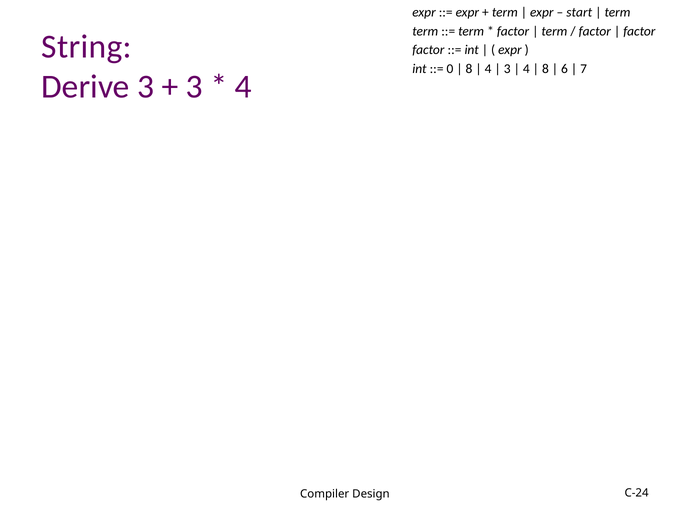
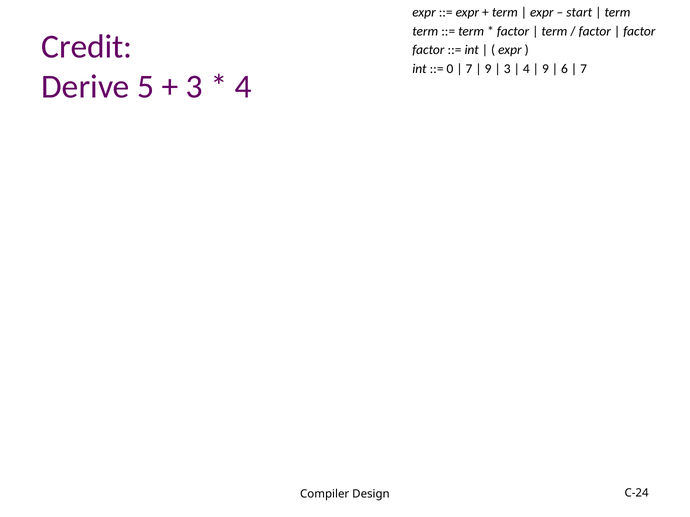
String: String -> Credit
8 at (469, 69): 8 -> 7
4 at (488, 69): 4 -> 9
8 at (545, 69): 8 -> 9
Derive 3: 3 -> 5
